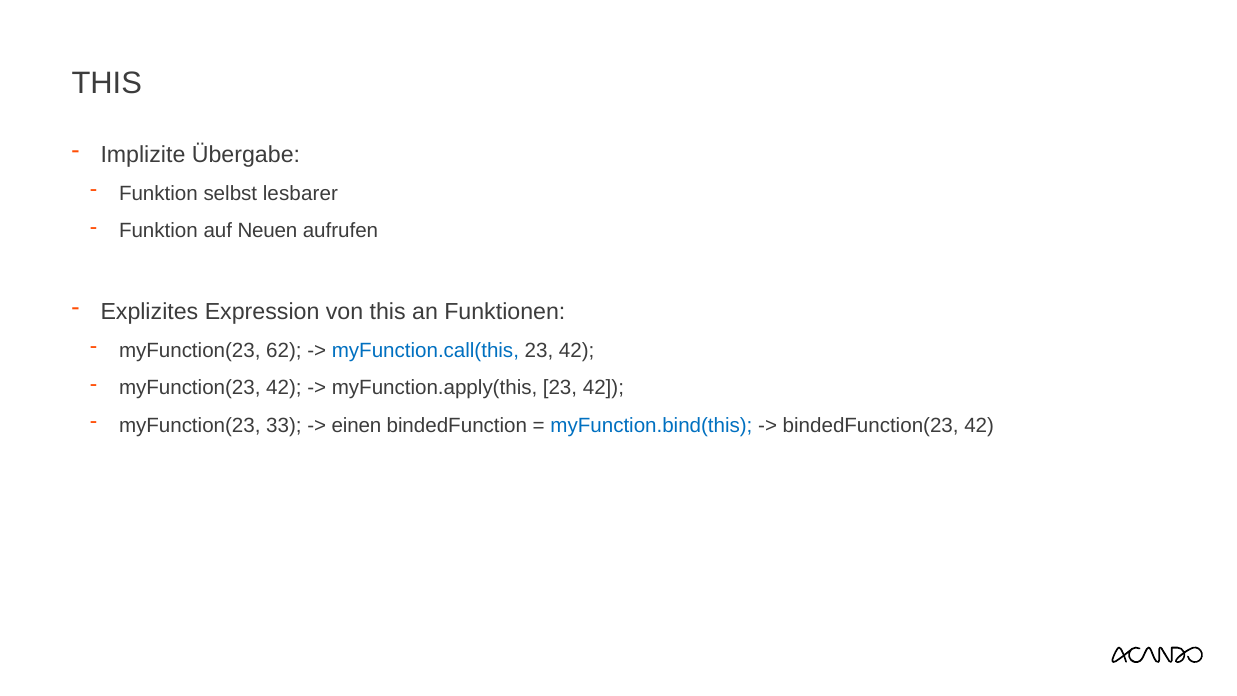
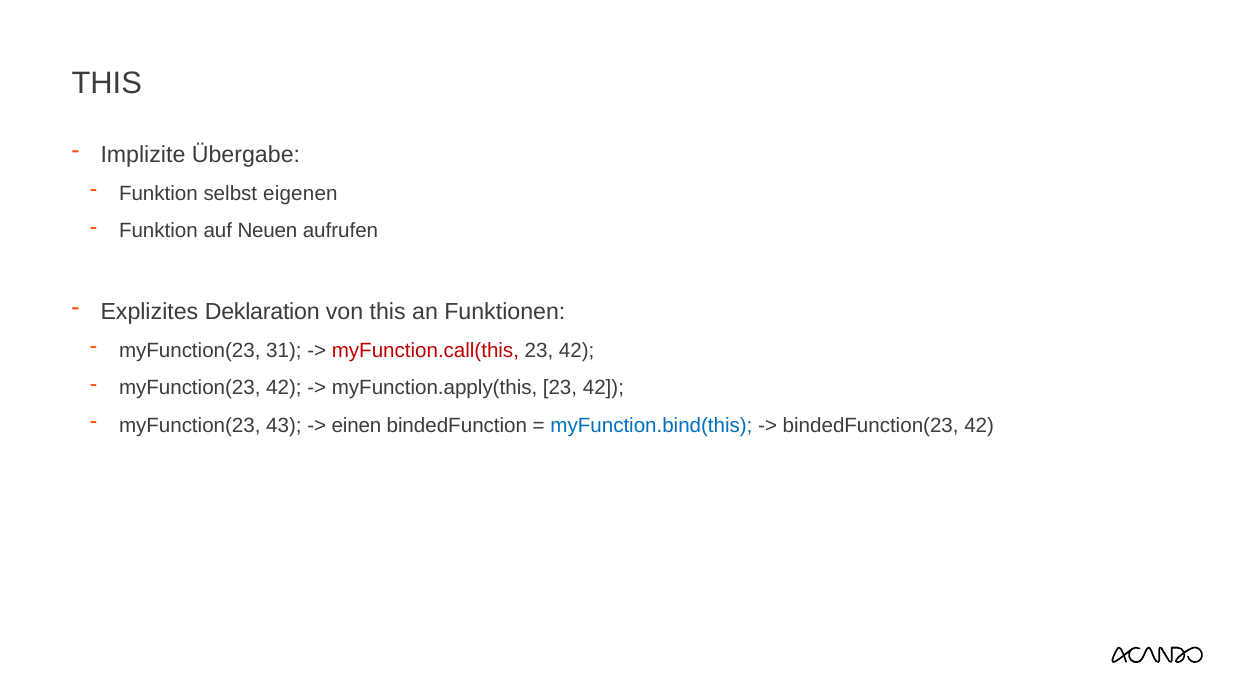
lesbarer: lesbarer -> eigenen
Expression: Expression -> Deklaration
62: 62 -> 31
myFunction.call(this colour: blue -> red
33: 33 -> 43
